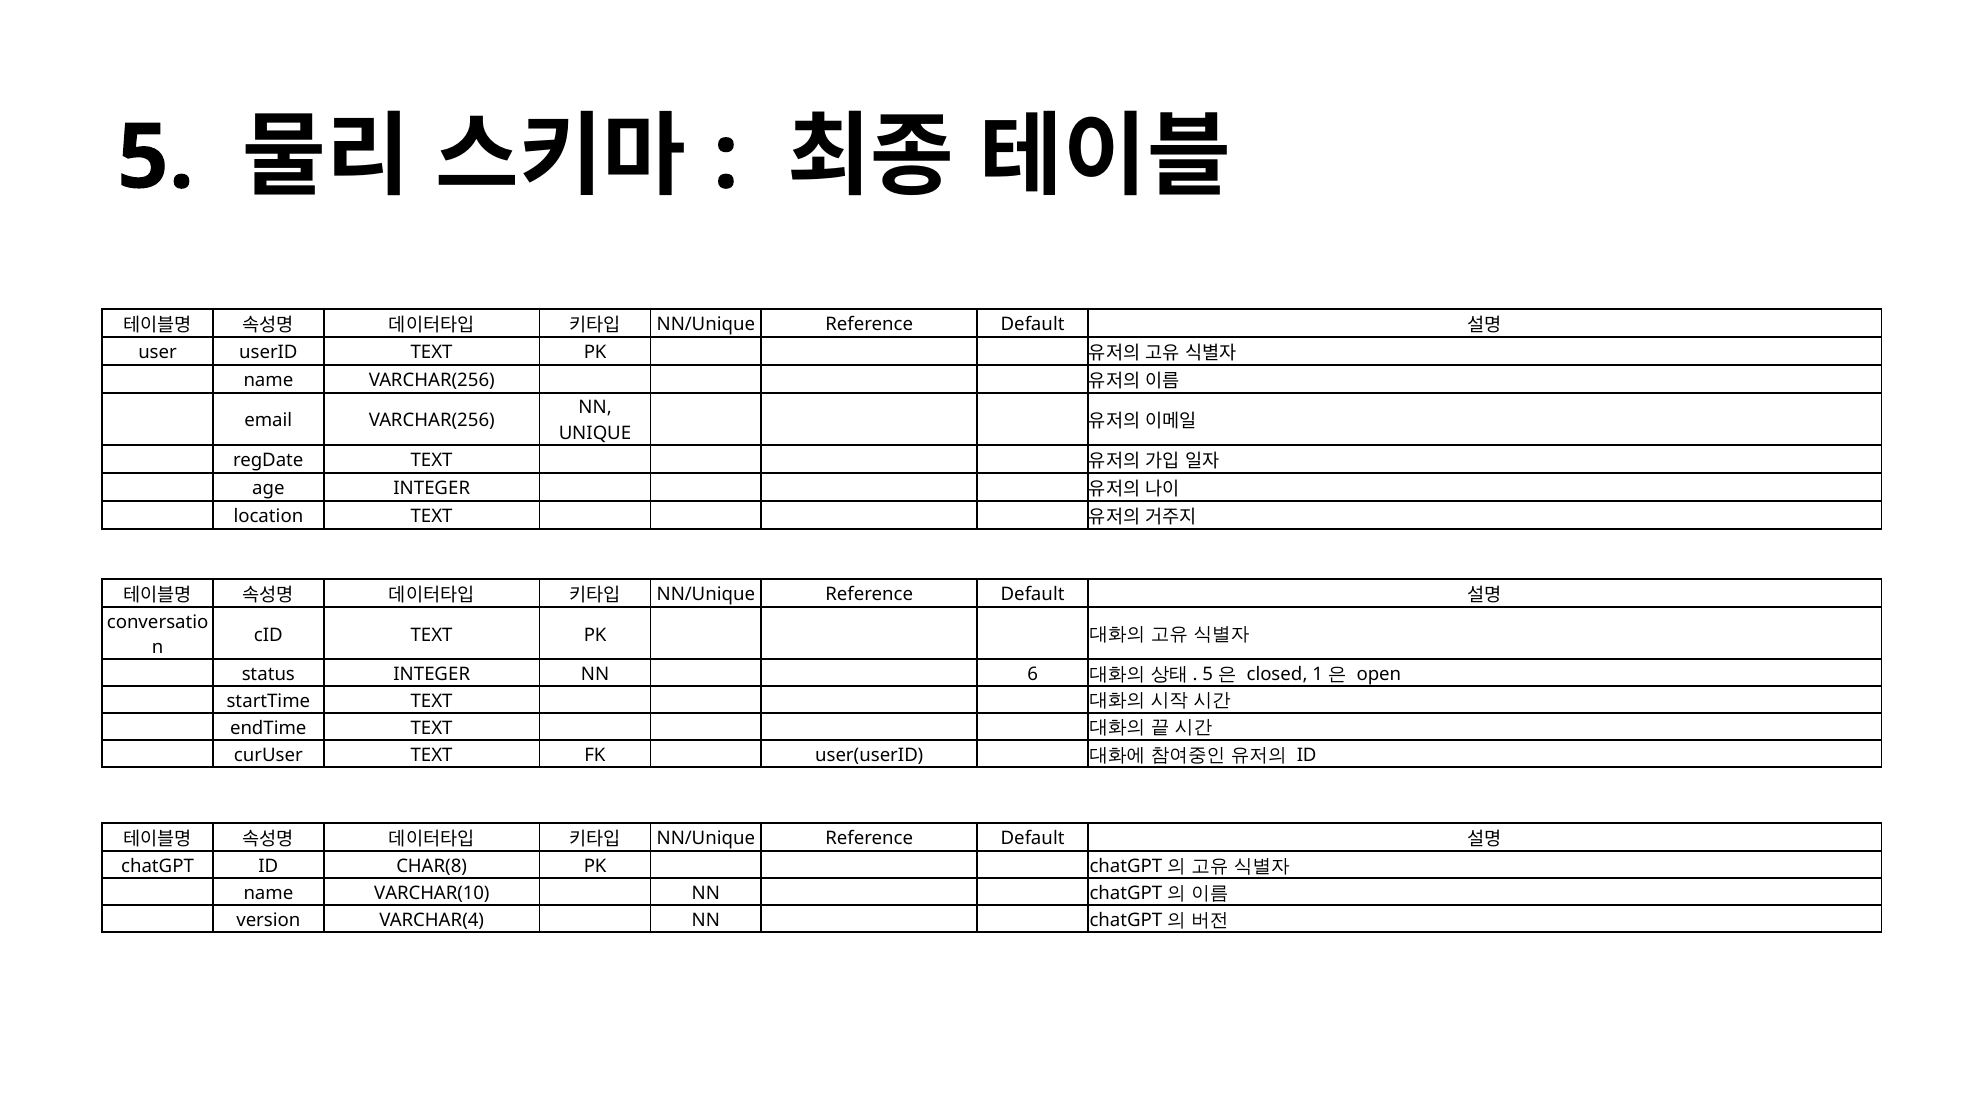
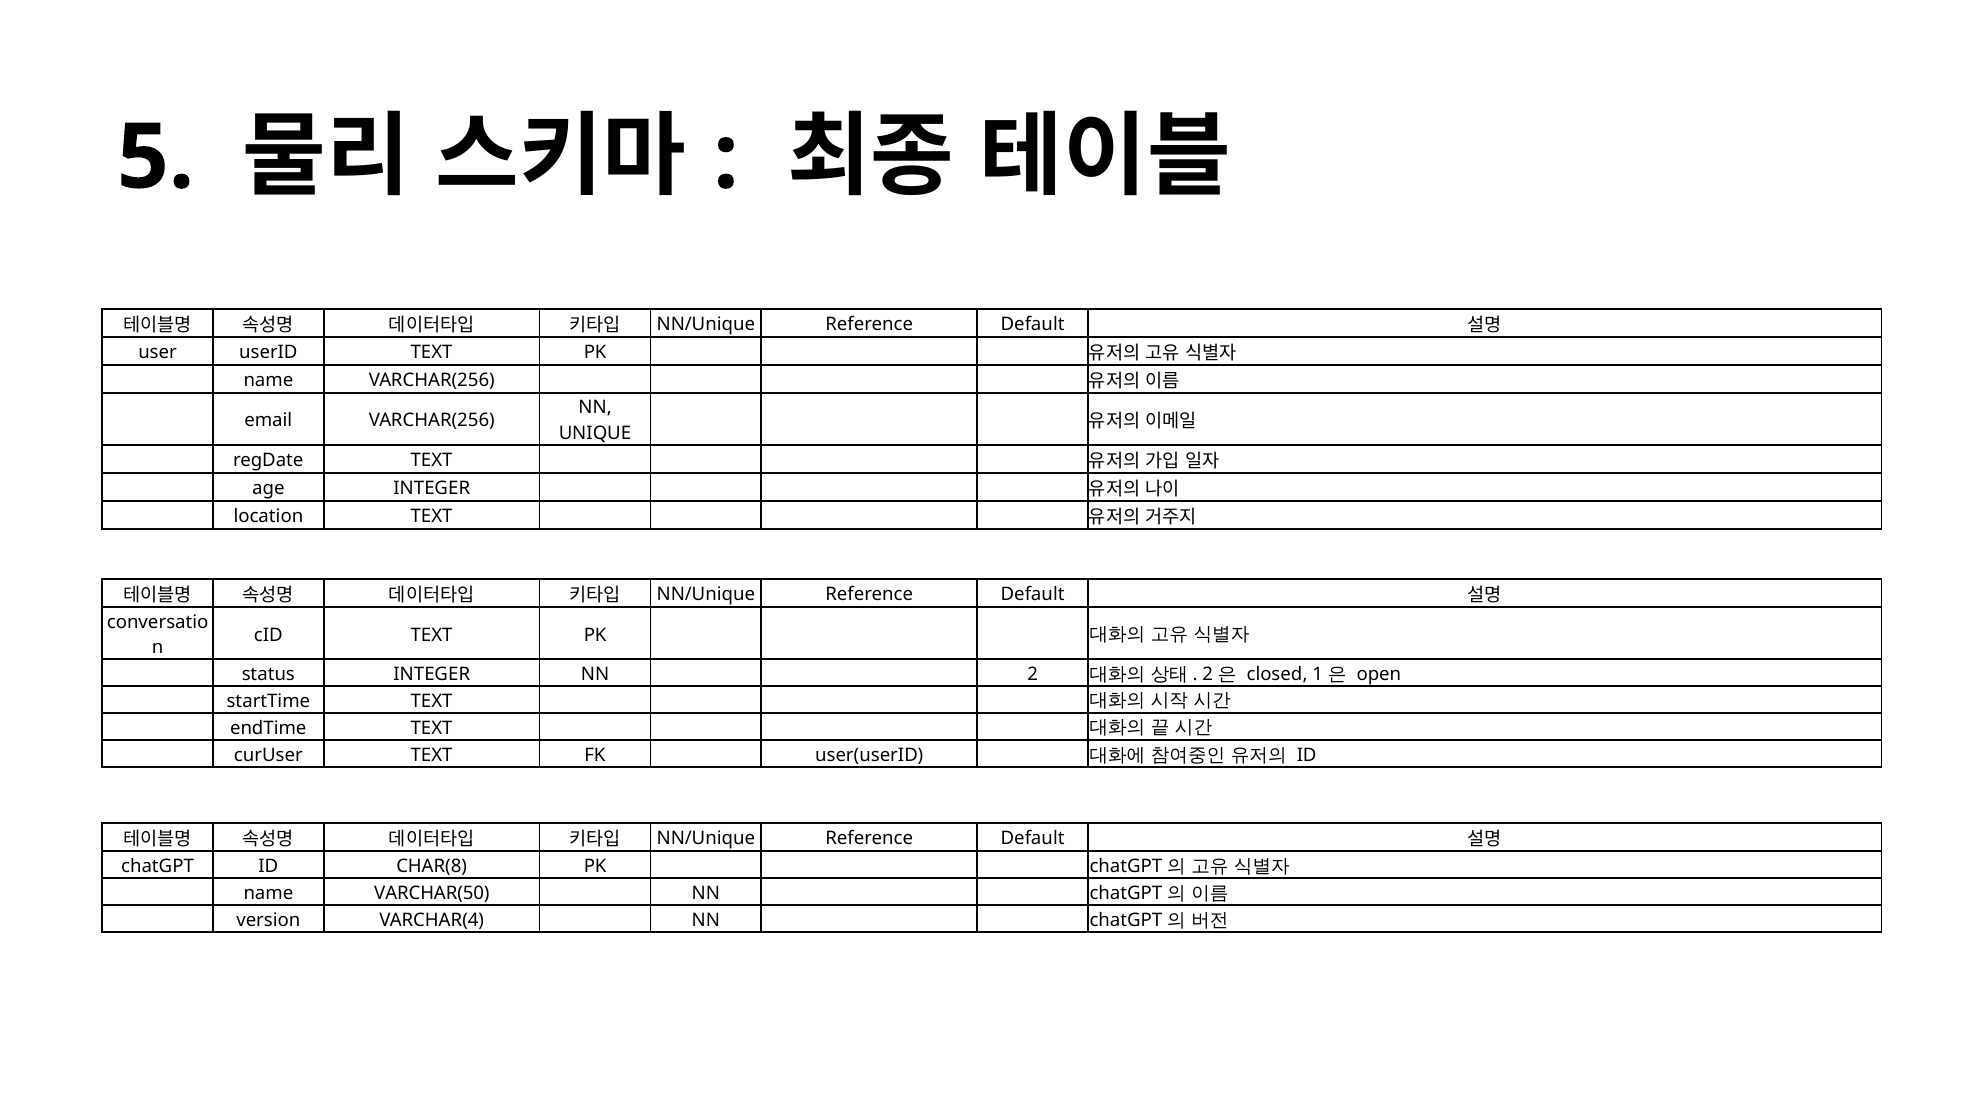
NN 6: 6 -> 2
5 at (1208, 675): 5 -> 2
VARCHAR(10: VARCHAR(10 -> VARCHAR(50
